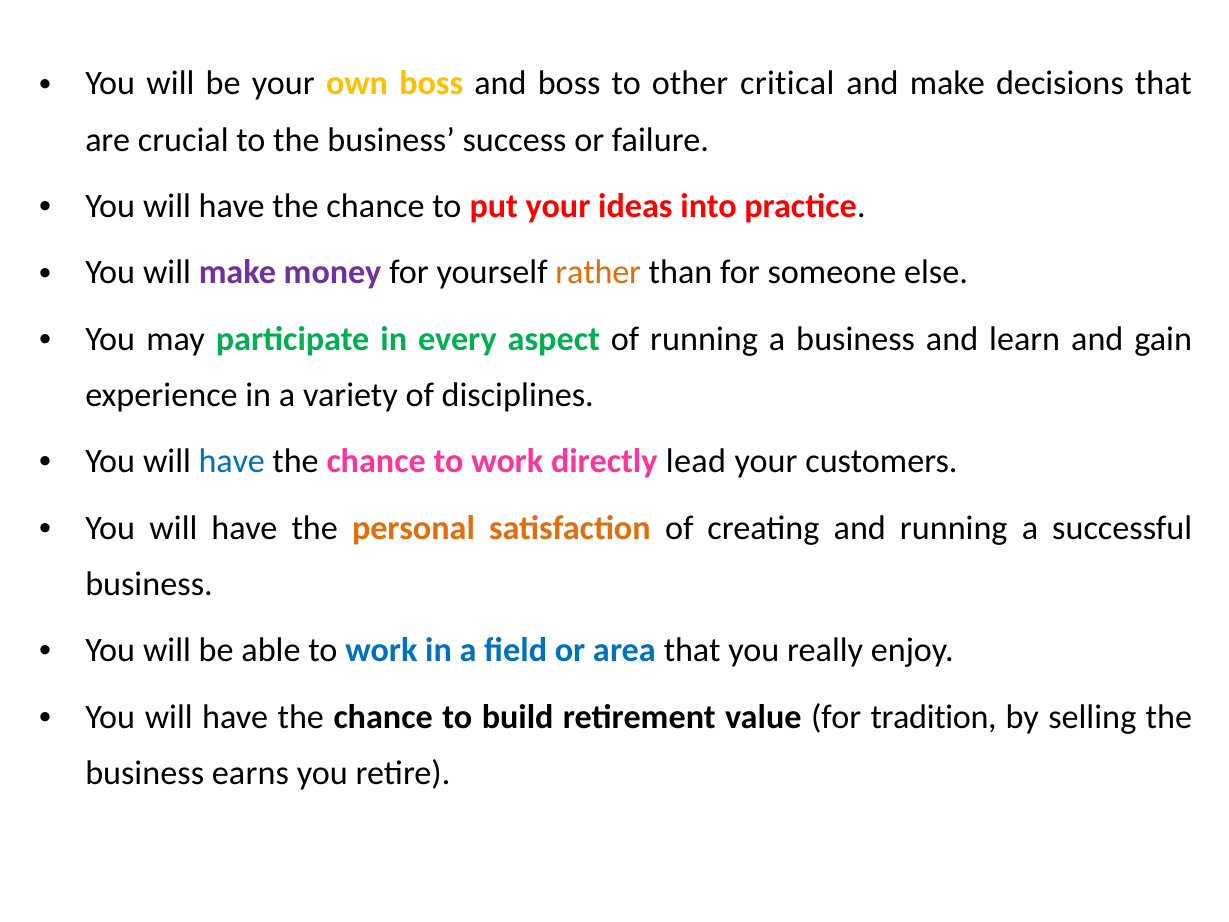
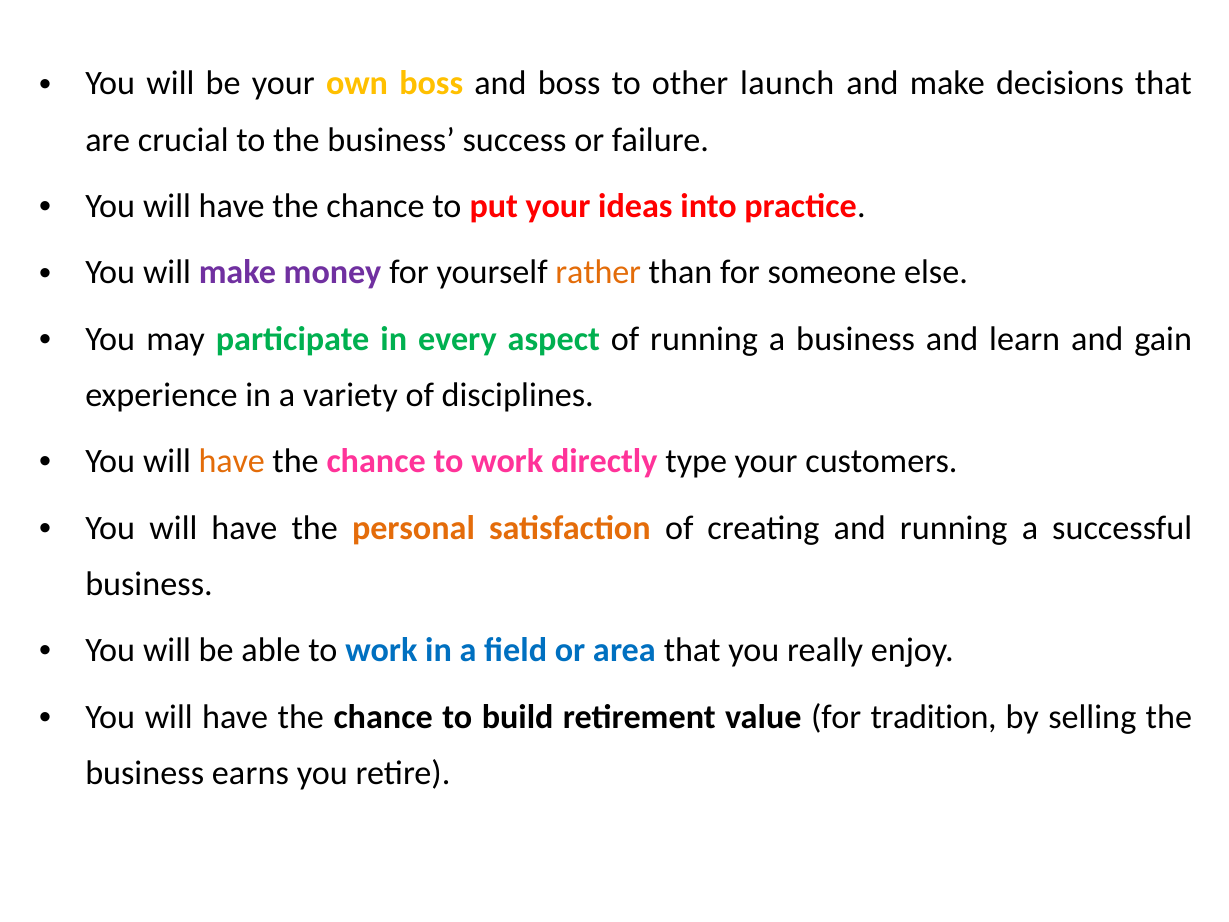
critical: critical -> launch
have at (232, 461) colour: blue -> orange
lead: lead -> type
